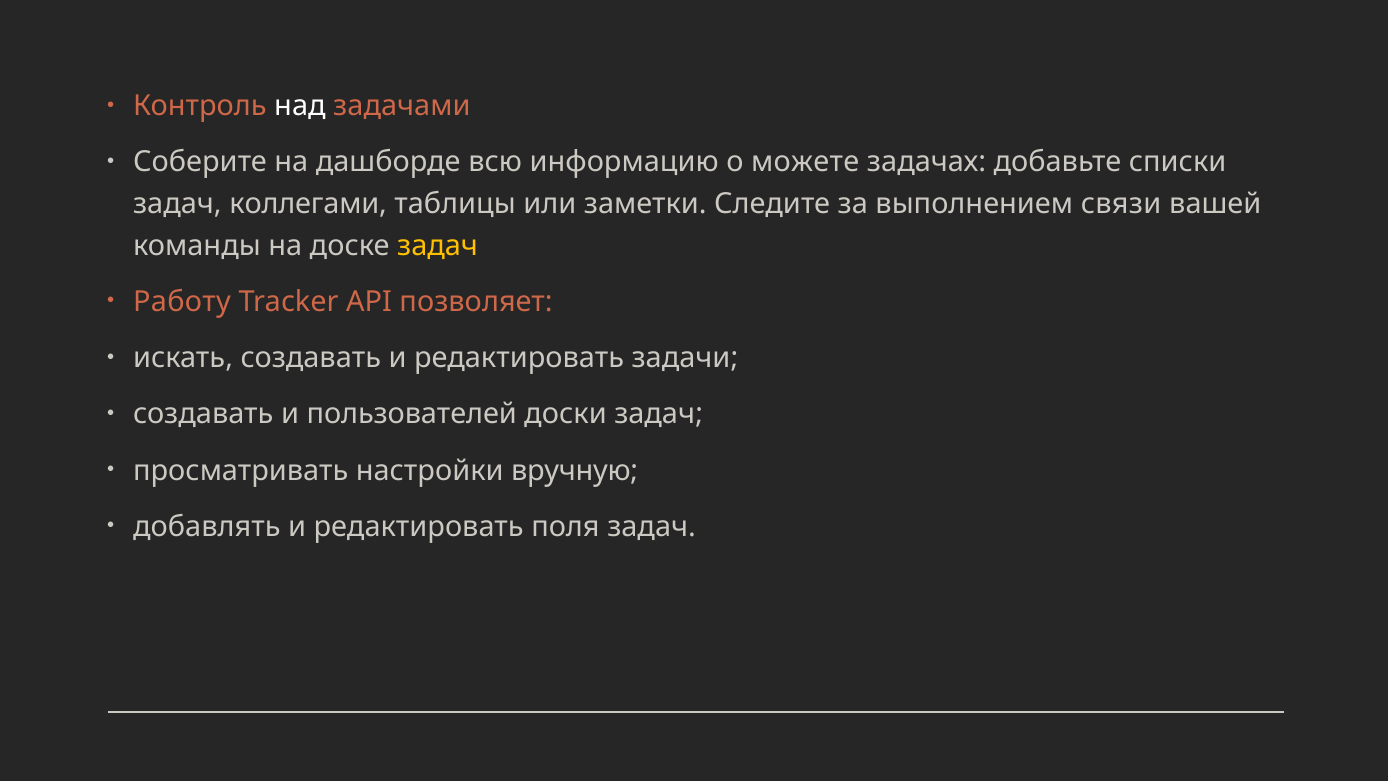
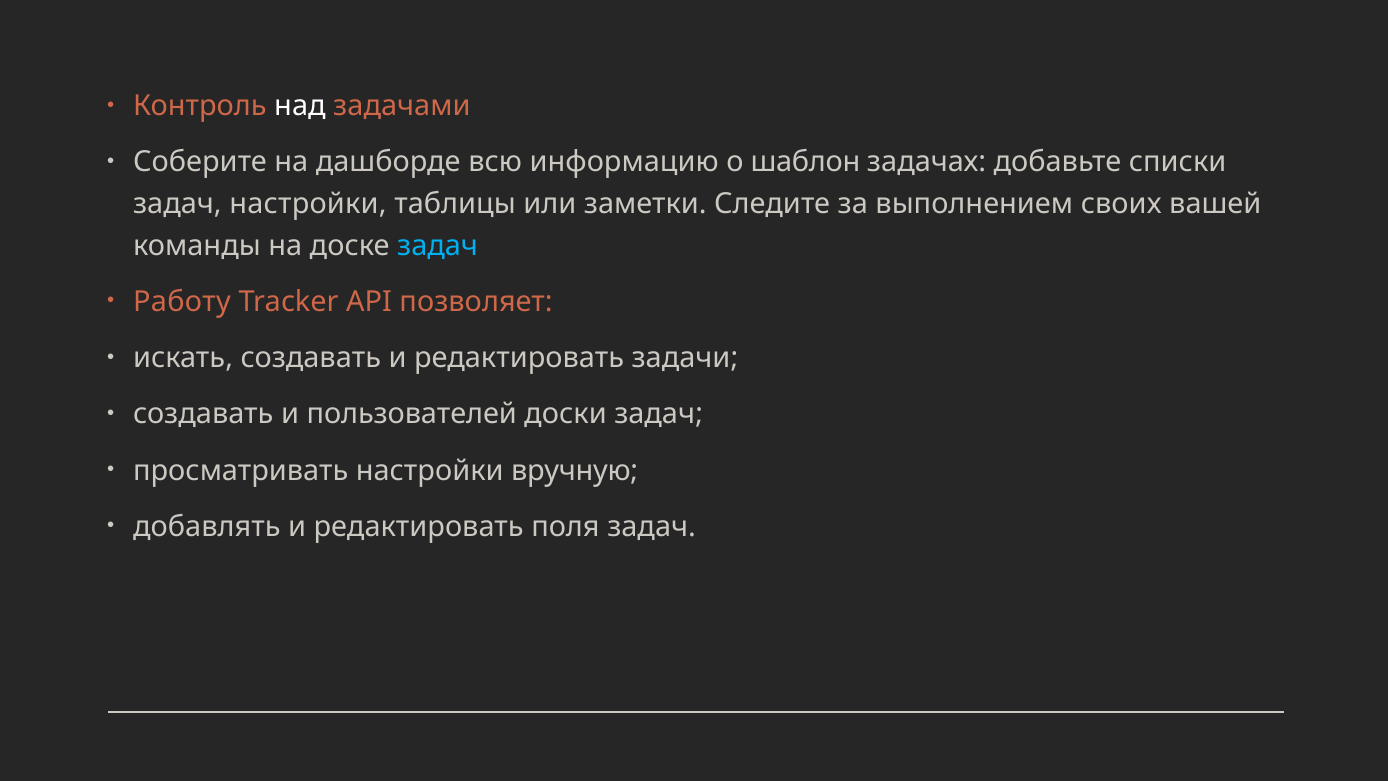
можете: можете -> шаблон
задач коллегами: коллегами -> настройки
связи: связи -> своих
задач at (438, 246) colour: yellow -> light blue
